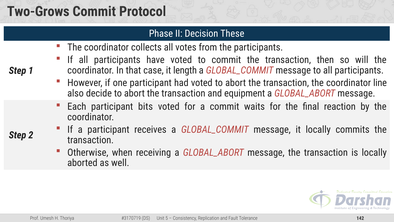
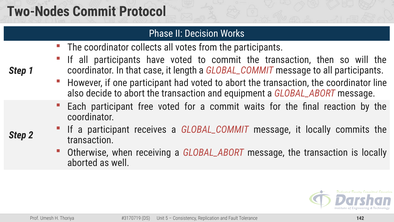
Two-Grows: Two-Grows -> Two-Nodes
These: These -> Works
bits: bits -> free
